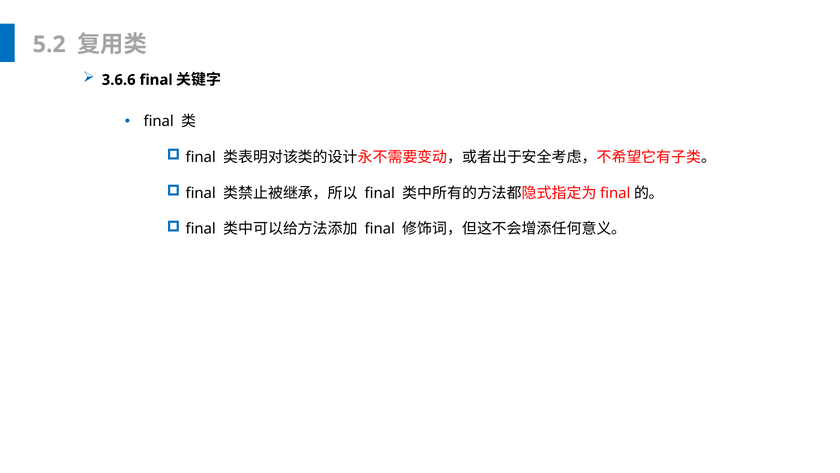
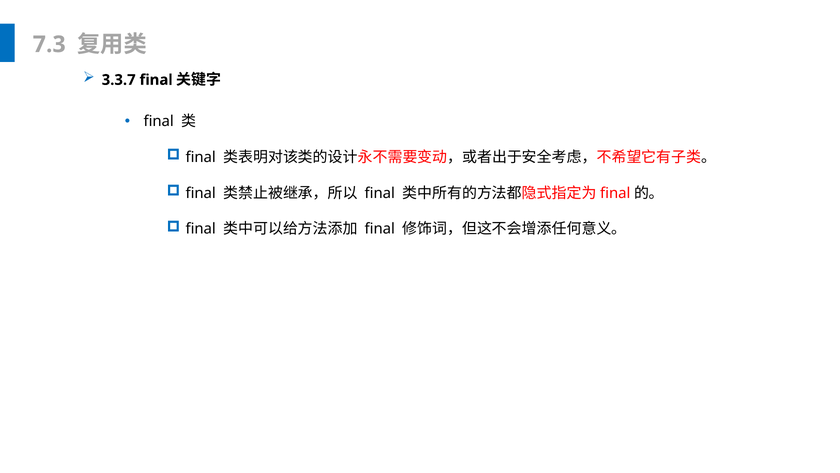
5.2: 5.2 -> 7.3
3.6.6: 3.6.6 -> 3.3.7
